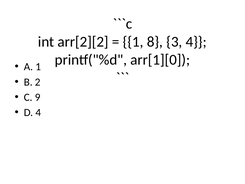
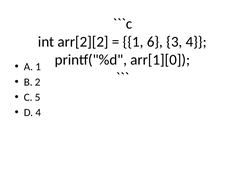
8: 8 -> 6
9: 9 -> 5
